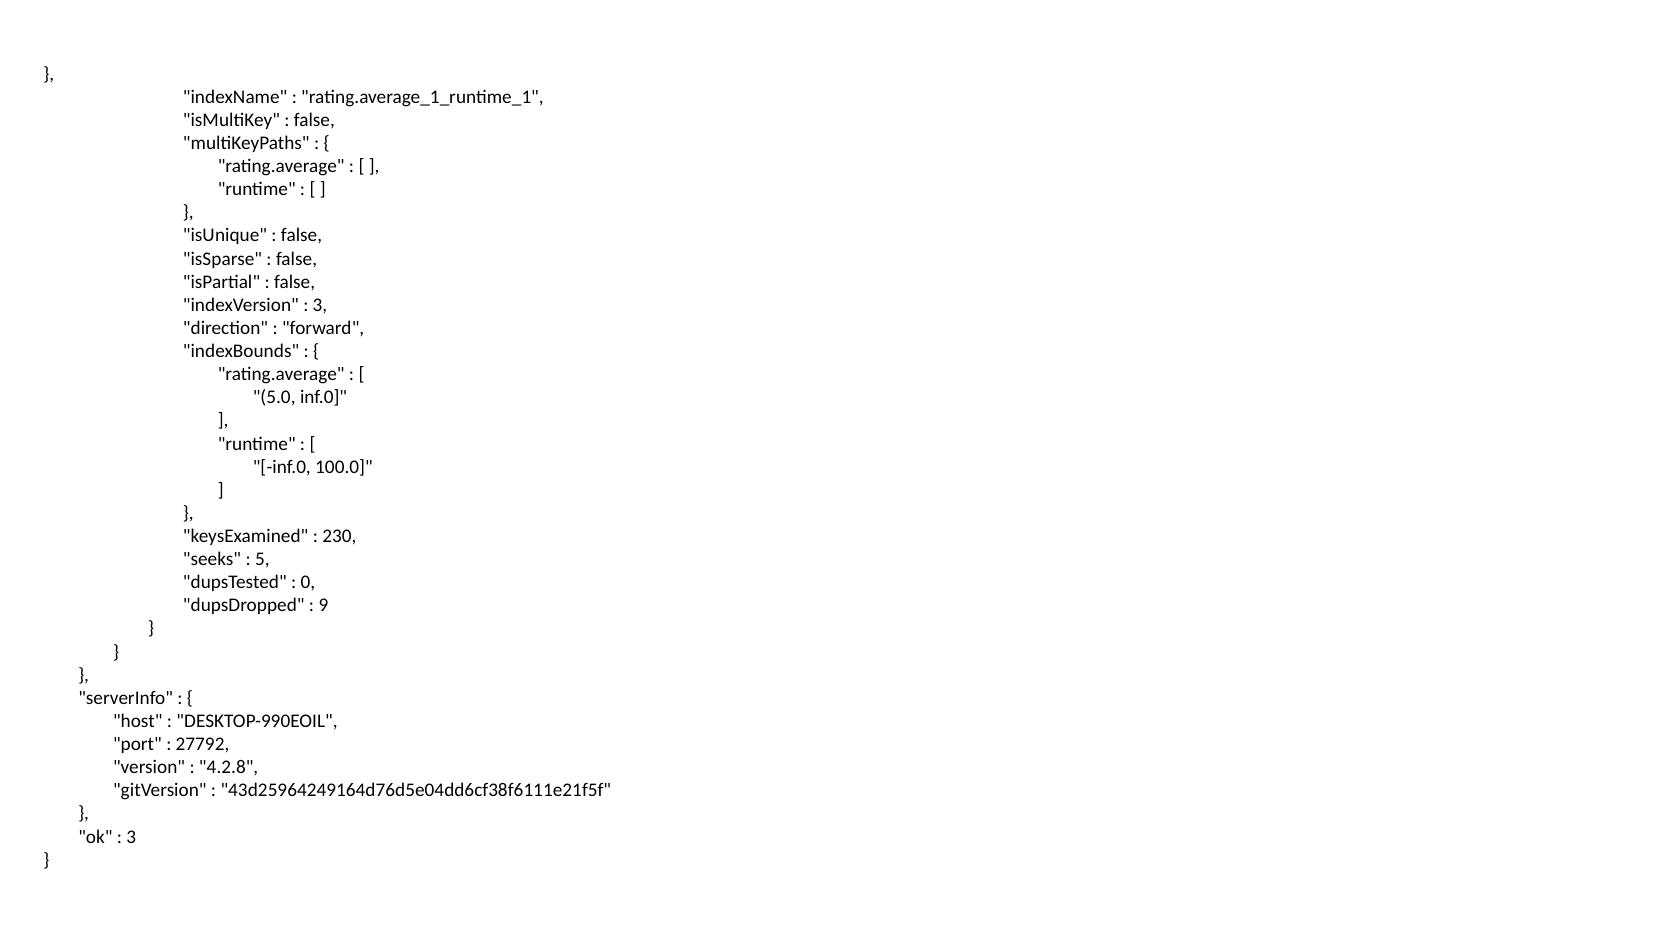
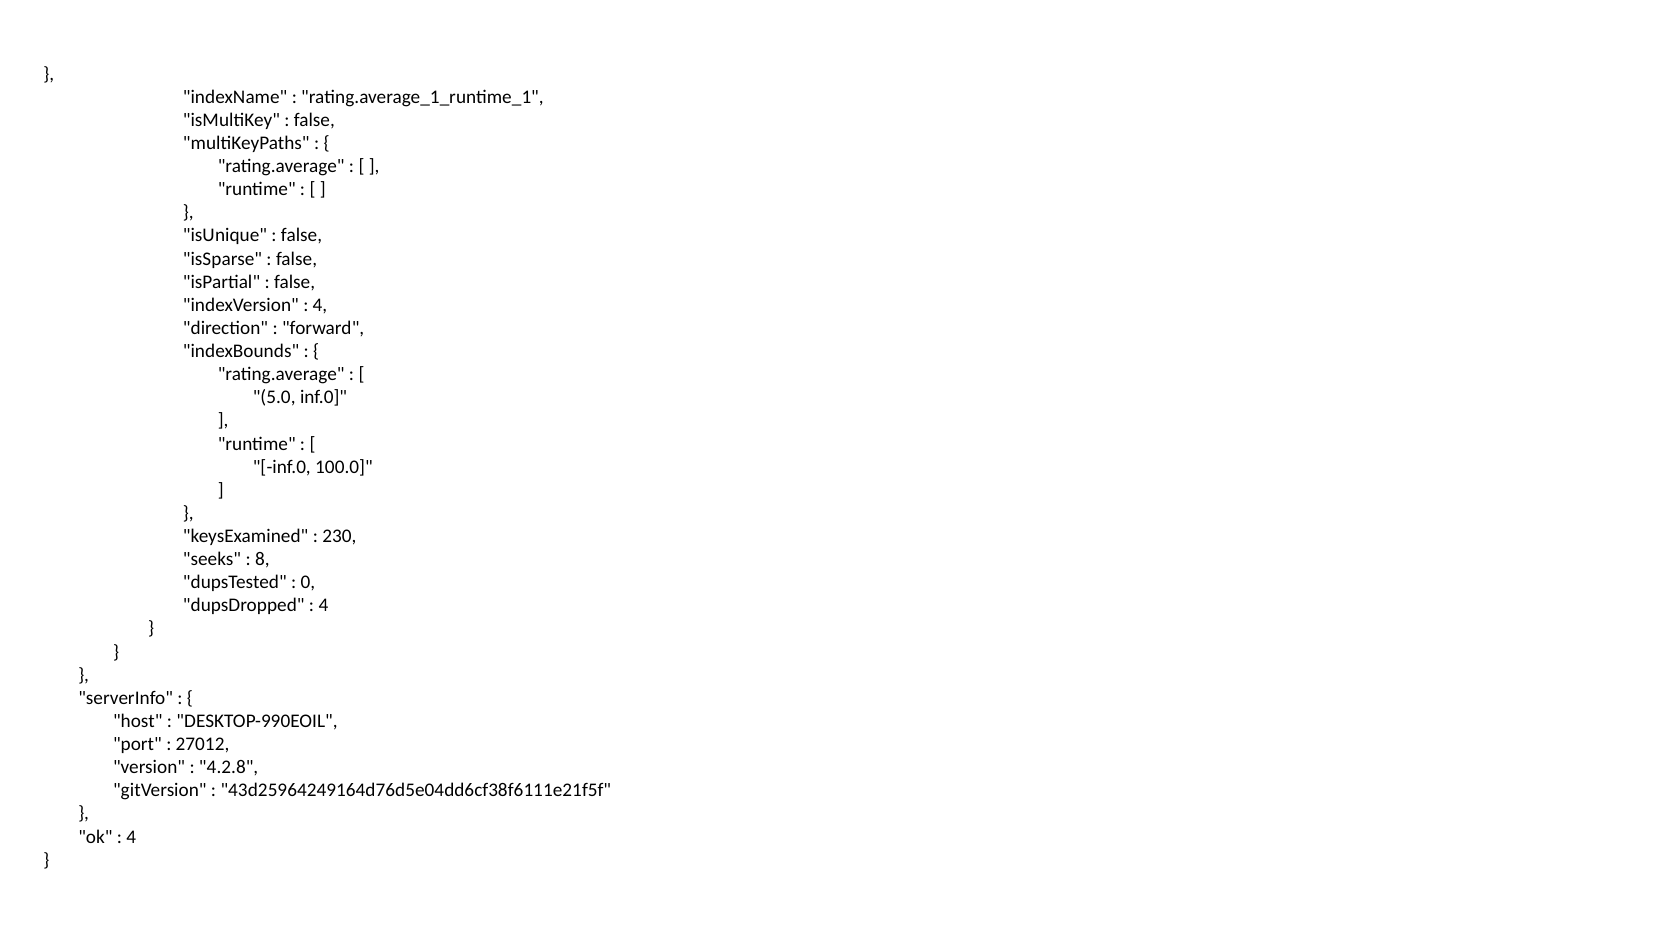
3 at (320, 305): 3 -> 4
5: 5 -> 8
9 at (323, 605): 9 -> 4
27792: 27792 -> 27012
3 at (131, 836): 3 -> 4
